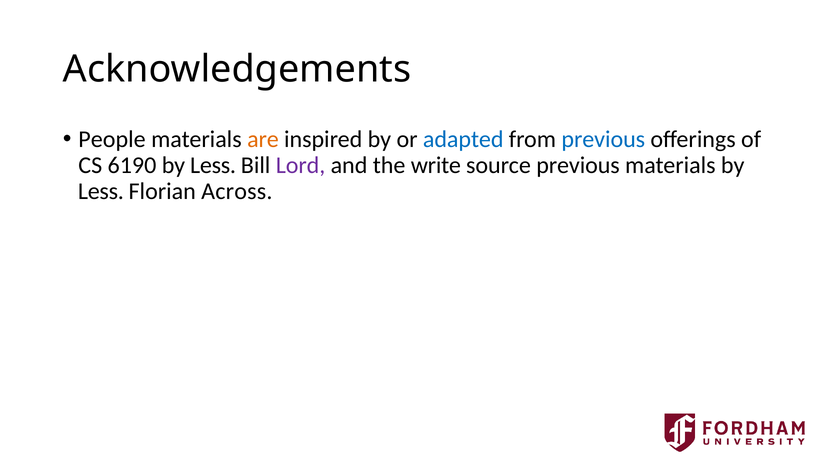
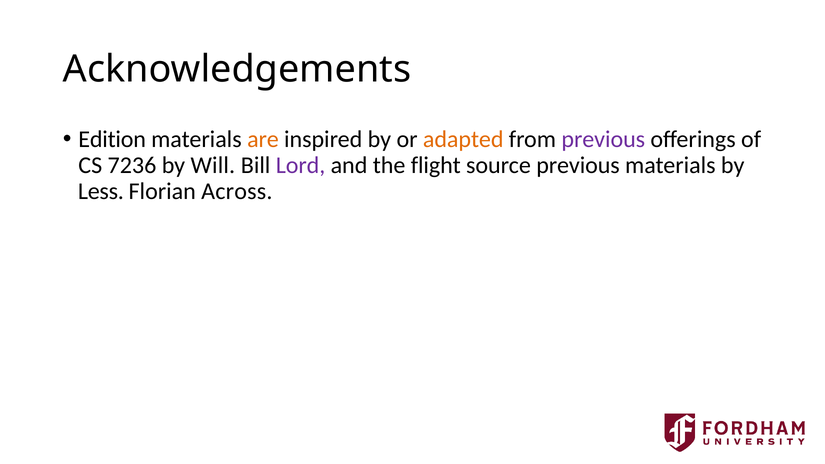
People: People -> Edition
adapted colour: blue -> orange
previous at (603, 139) colour: blue -> purple
6190: 6190 -> 7236
Less at (213, 165): Less -> Will
write: write -> flight
